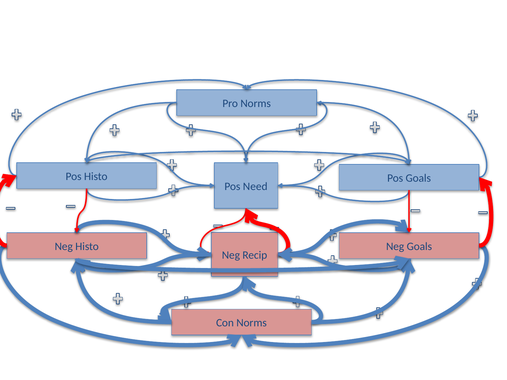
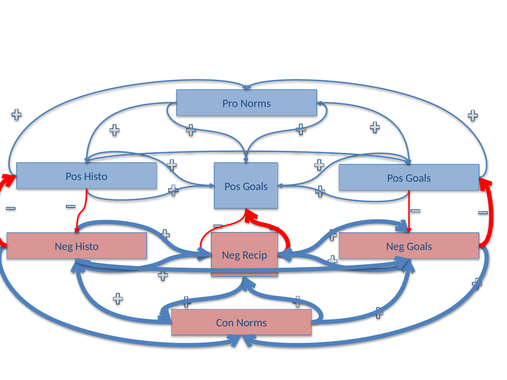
Need at (255, 186): Need -> Goals
